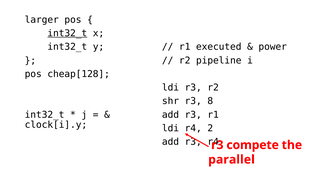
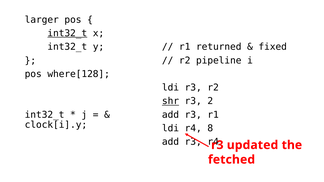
executed: executed -> returned
power: power -> fixed
cheap[128: cheap[128 -> where[128
shr underline: none -> present
8: 8 -> 2
2: 2 -> 8
compete: compete -> updated
parallel: parallel -> fetched
